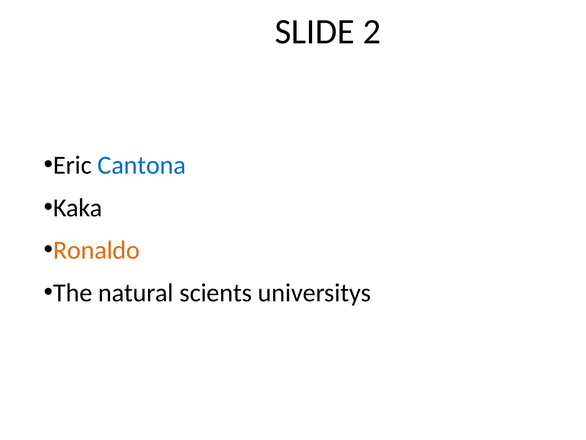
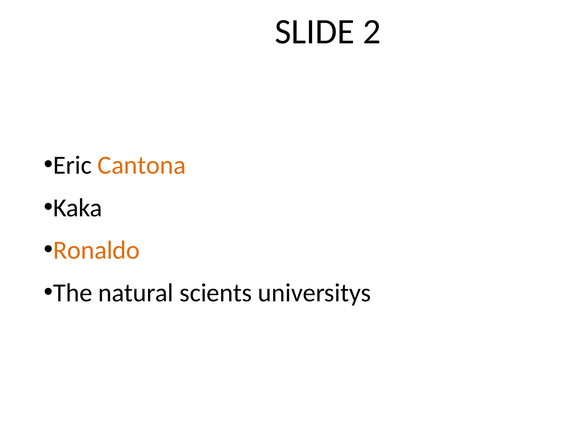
Cantona colour: blue -> orange
